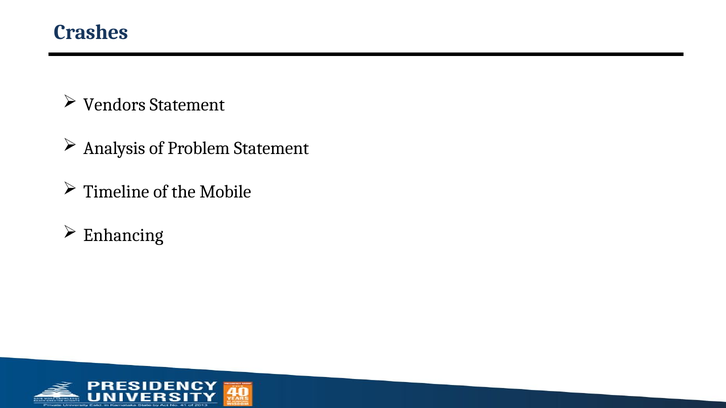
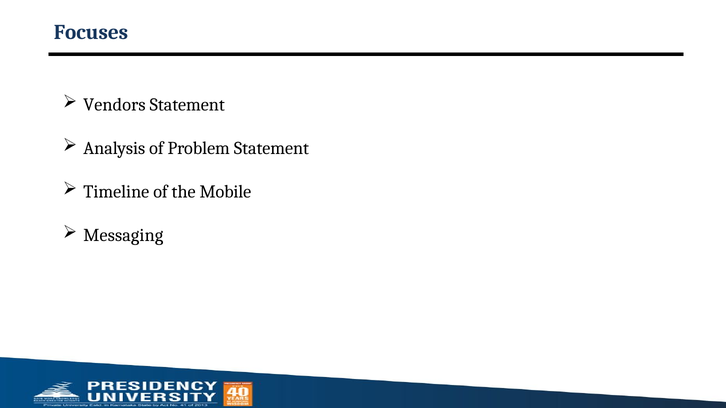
Crashes: Crashes -> Focuses
Enhancing: Enhancing -> Messaging
